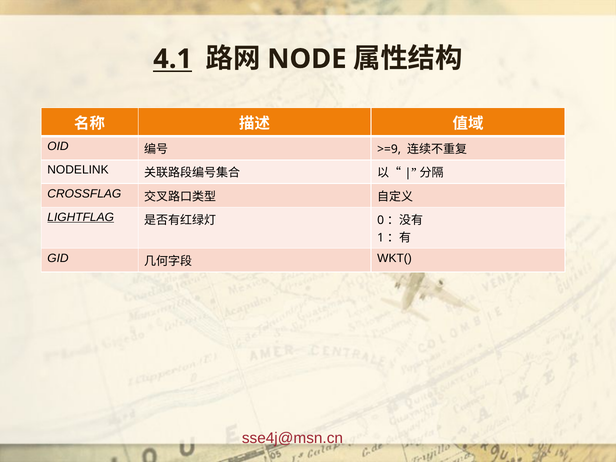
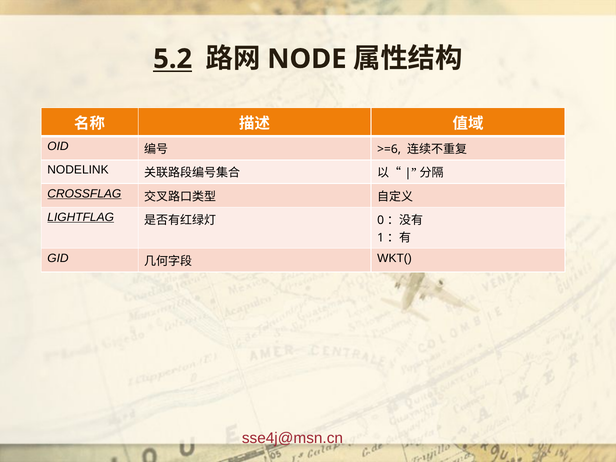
4.1: 4.1 -> 5.2
>=9: >=9 -> >=6
CROSSFLAG underline: none -> present
